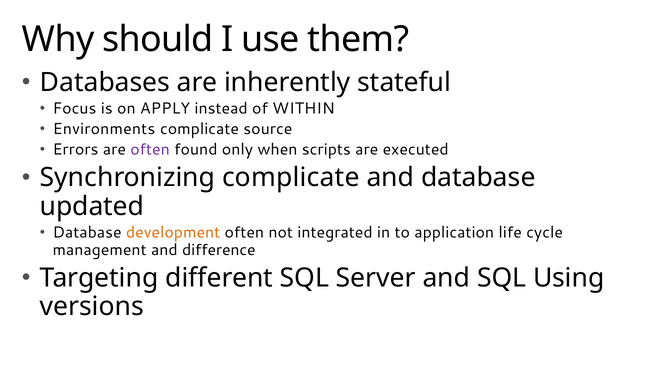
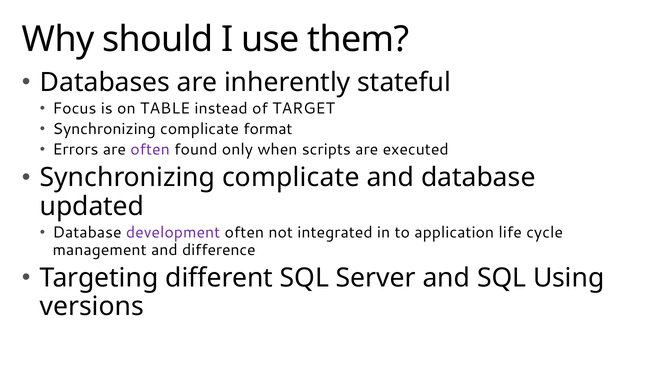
APPLY: APPLY -> TABLE
WITHIN: WITHIN -> TARGET
Environments at (104, 129): Environments -> Synchronizing
source: source -> format
development colour: orange -> purple
